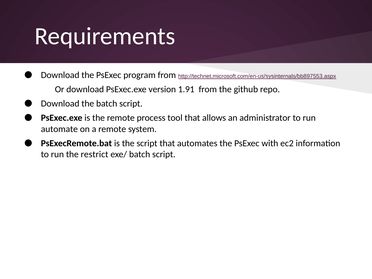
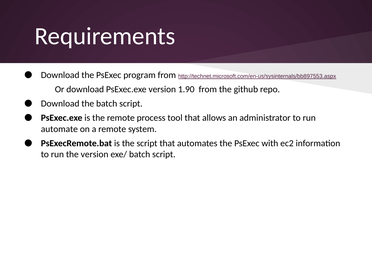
1.91: 1.91 -> 1.90
the restrict: restrict -> version
